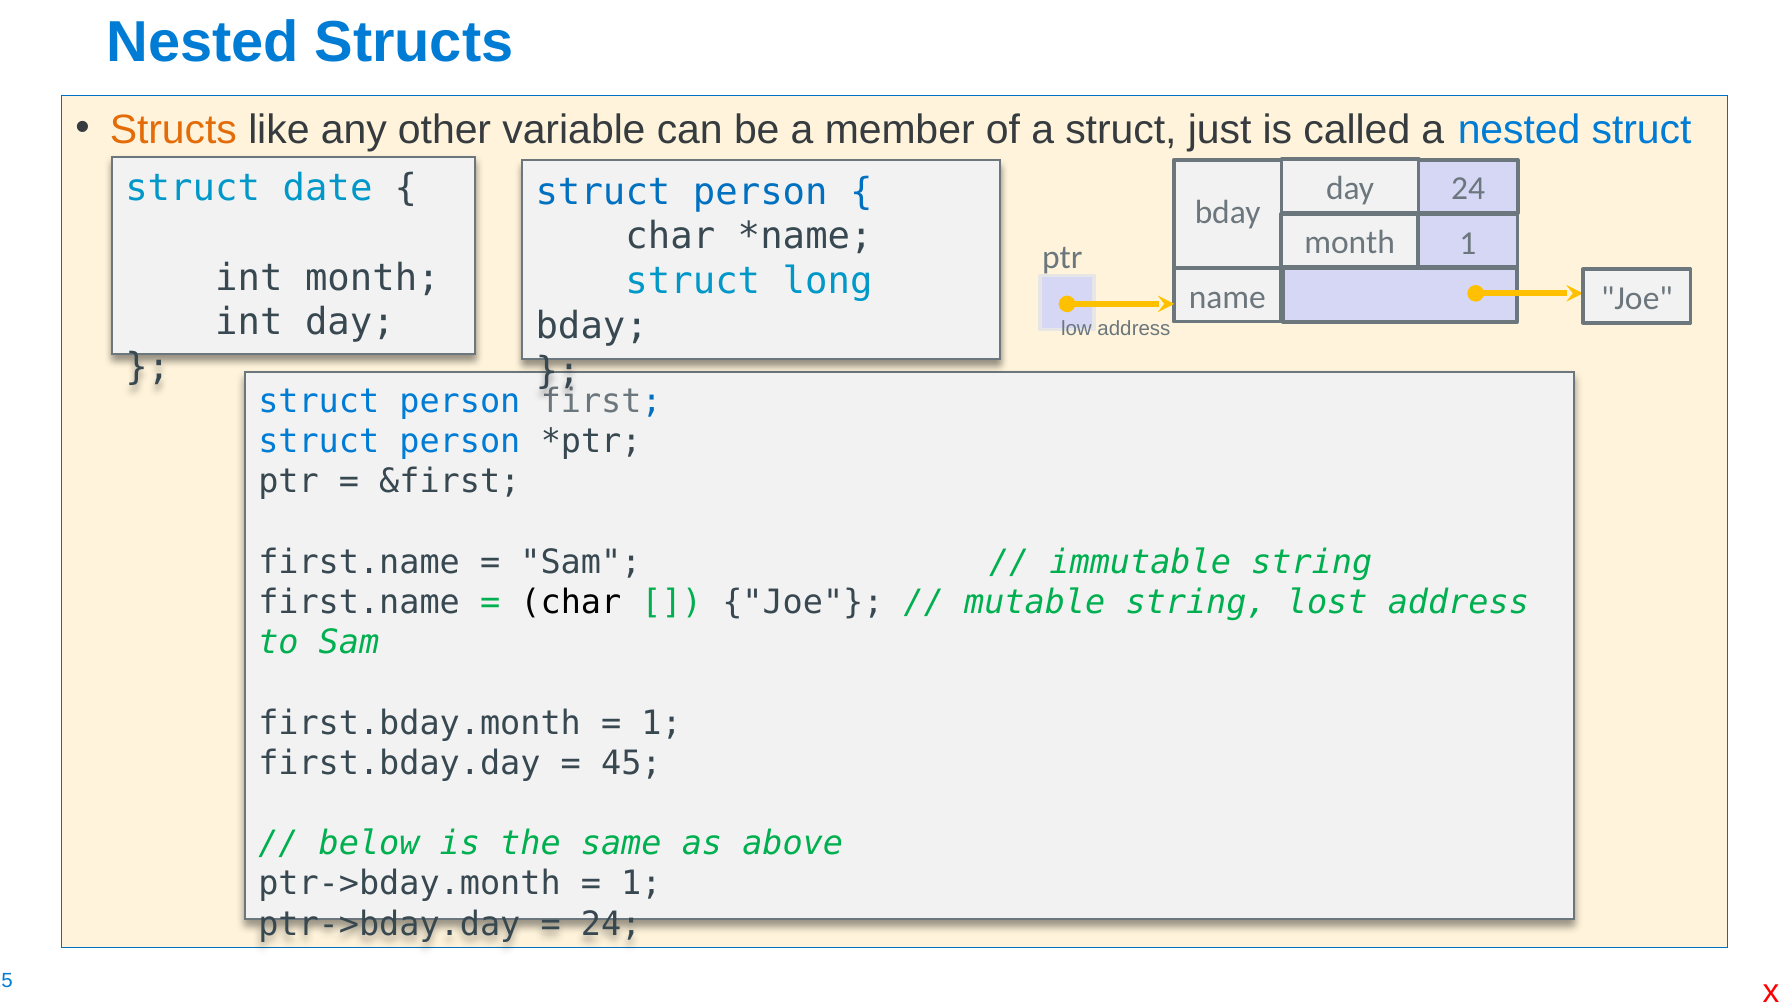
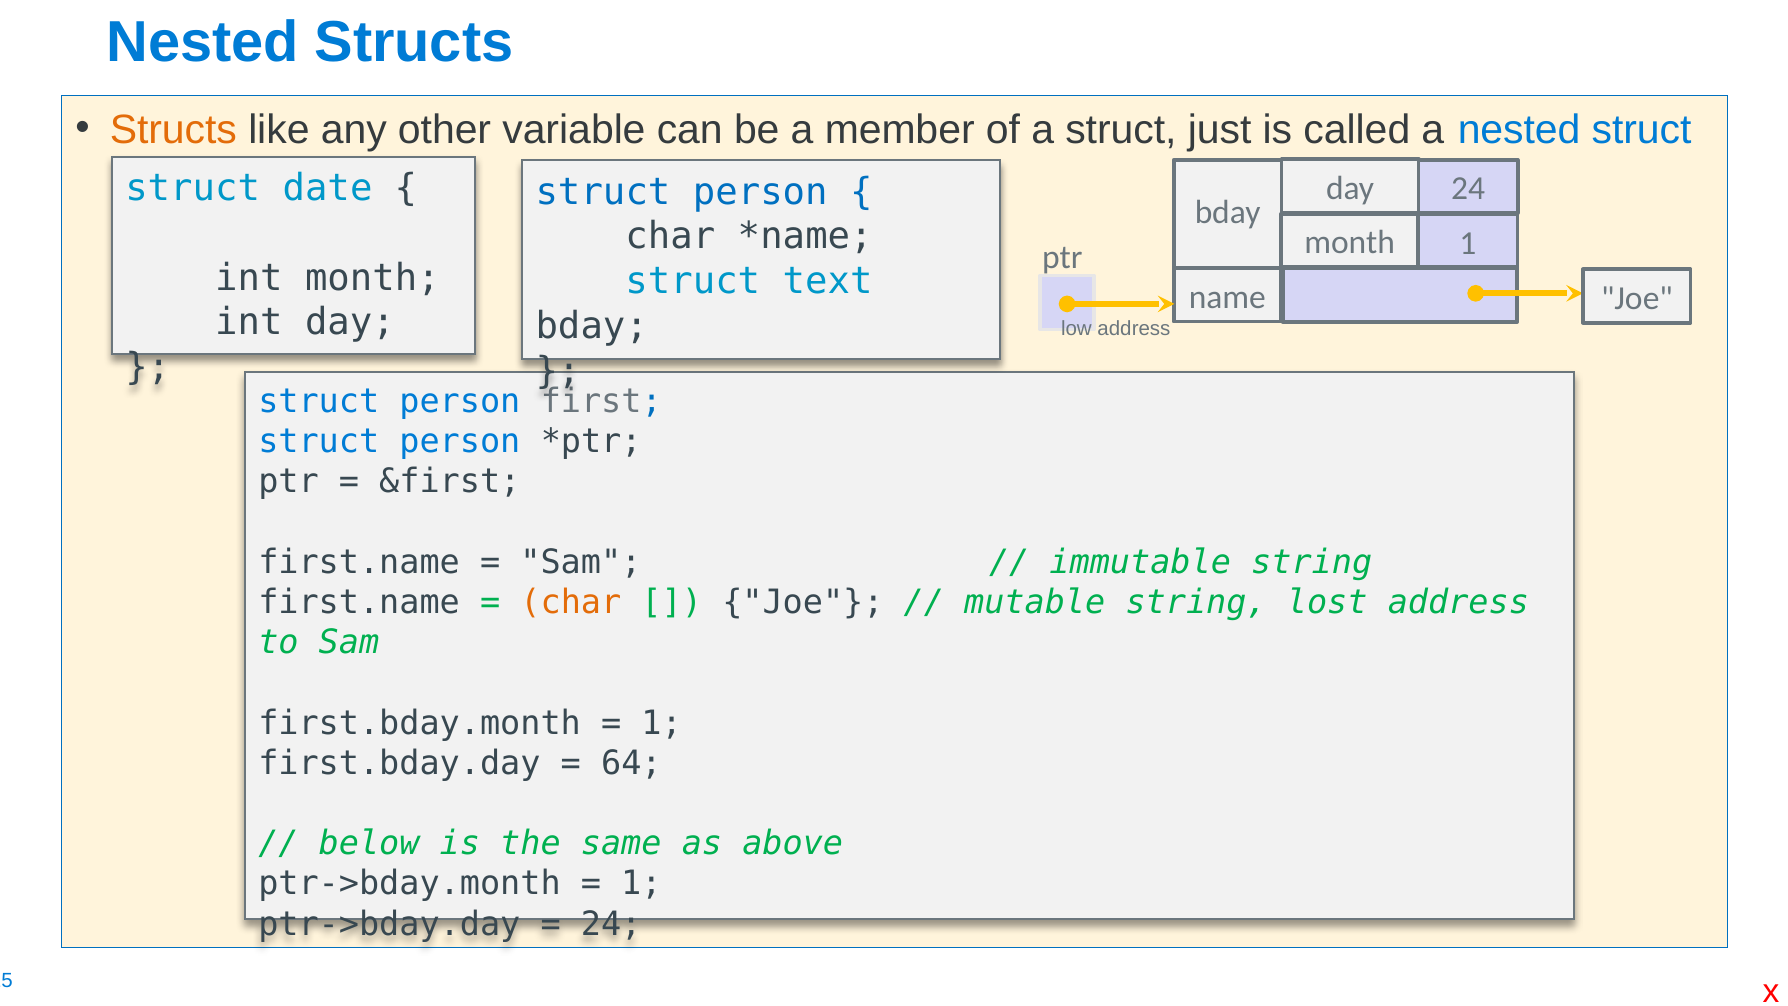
long: long -> text
char at (571, 602) colour: black -> orange
45: 45 -> 64
